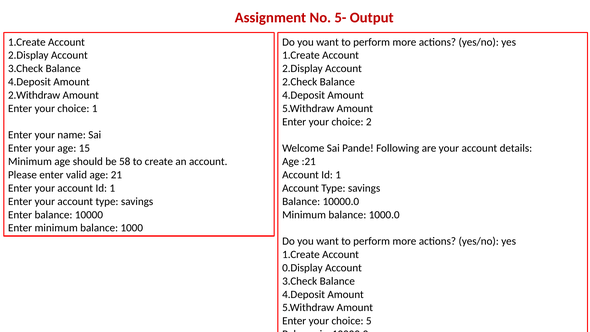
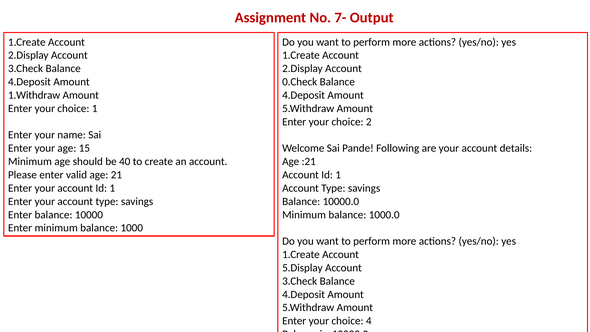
5-: 5- -> 7-
2.Check: 2.Check -> 0.Check
2.Withdraw: 2.Withdraw -> 1.Withdraw
58: 58 -> 40
0.Display: 0.Display -> 5.Display
5: 5 -> 4
